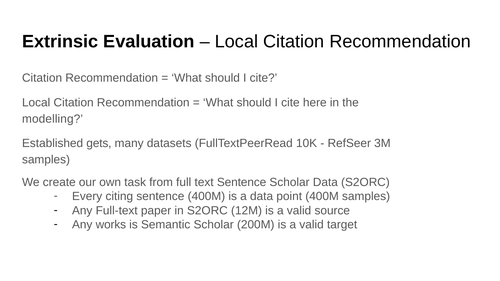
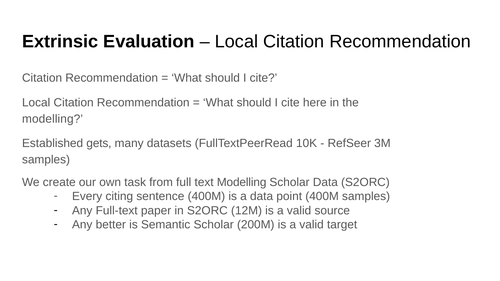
text Sentence: Sentence -> Modelling
works: works -> better
